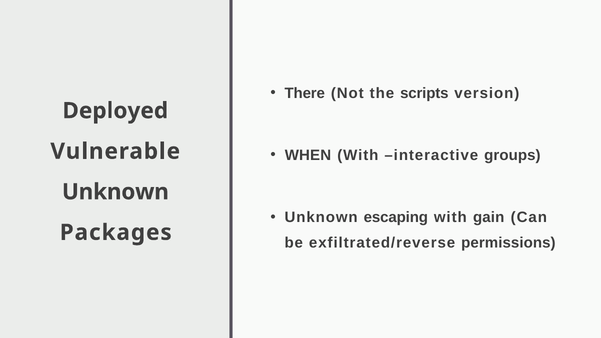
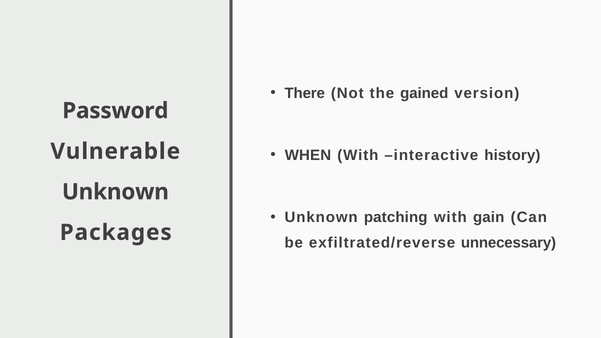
scripts: scripts -> gained
Deployed: Deployed -> Password
groups: groups -> history
escaping: escaping -> patching
permissions: permissions -> unnecessary
